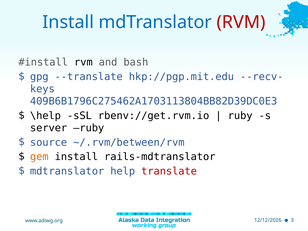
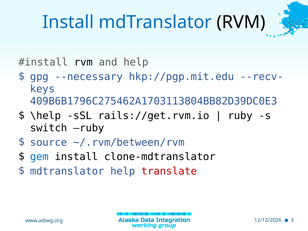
RVM at (241, 22) colour: red -> black
and bash: bash -> help
--translate: --translate -> --necessary
rbenv://get.rvm.io: rbenv://get.rvm.io -> rails://get.rvm.io
server: server -> switch
gem colour: orange -> blue
rails-mdtranslator: rails-mdtranslator -> clone-mdtranslator
